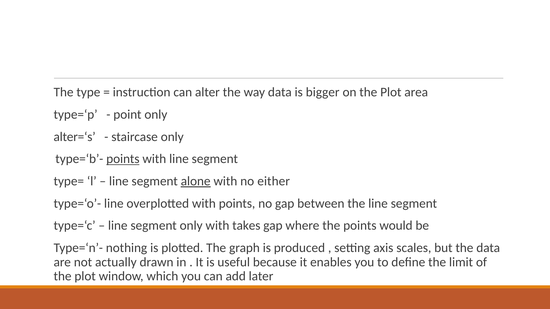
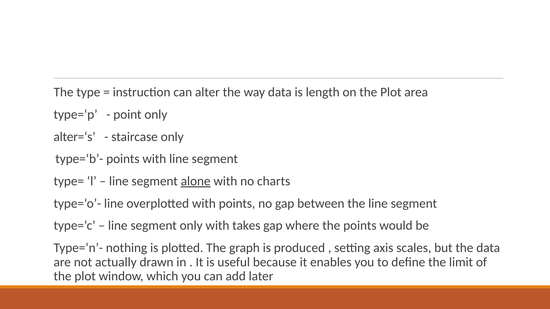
bigger: bigger -> length
points at (123, 159) underline: present -> none
either: either -> charts
